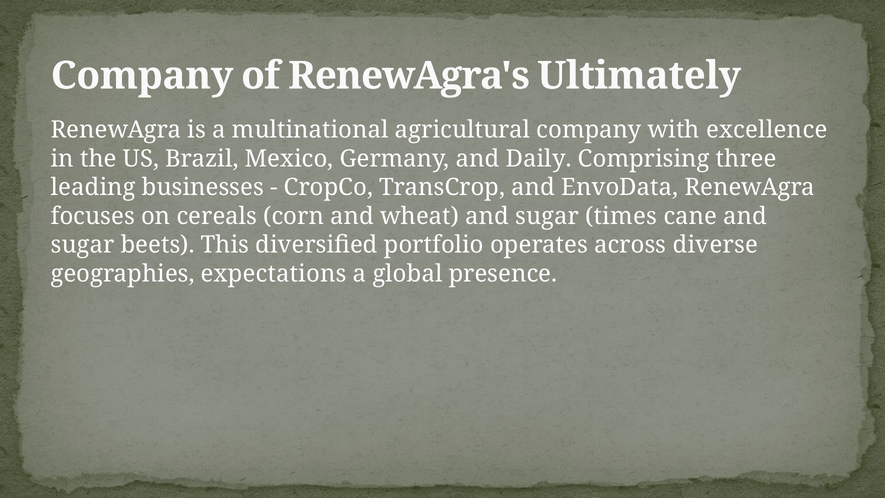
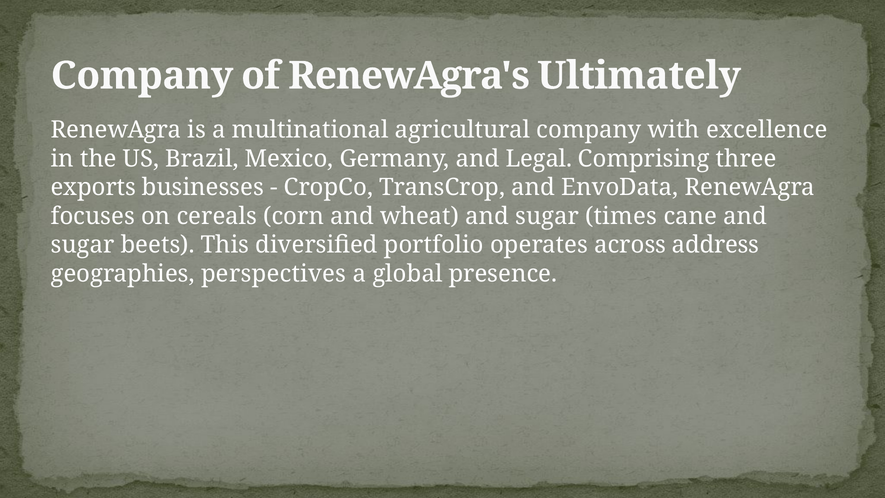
Daily: Daily -> Legal
leading: leading -> exports
diverse: diverse -> address
expectations: expectations -> perspectives
